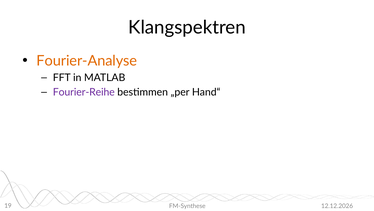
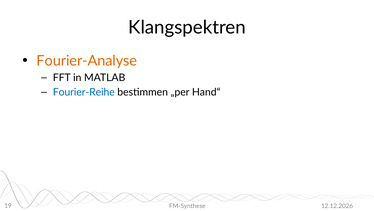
Fourier-Reihe colour: purple -> blue
